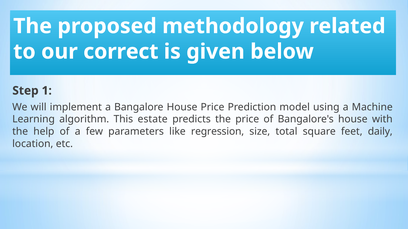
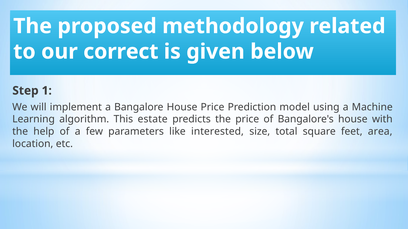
regression: regression -> interested
daily: daily -> area
